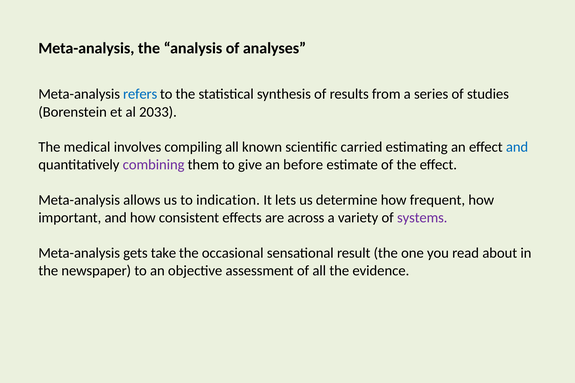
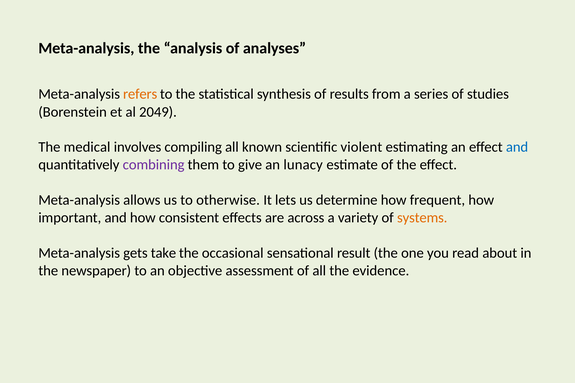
refers colour: blue -> orange
2033: 2033 -> 2049
carried: carried -> violent
before: before -> lunacy
indication: indication -> otherwise
systems colour: purple -> orange
